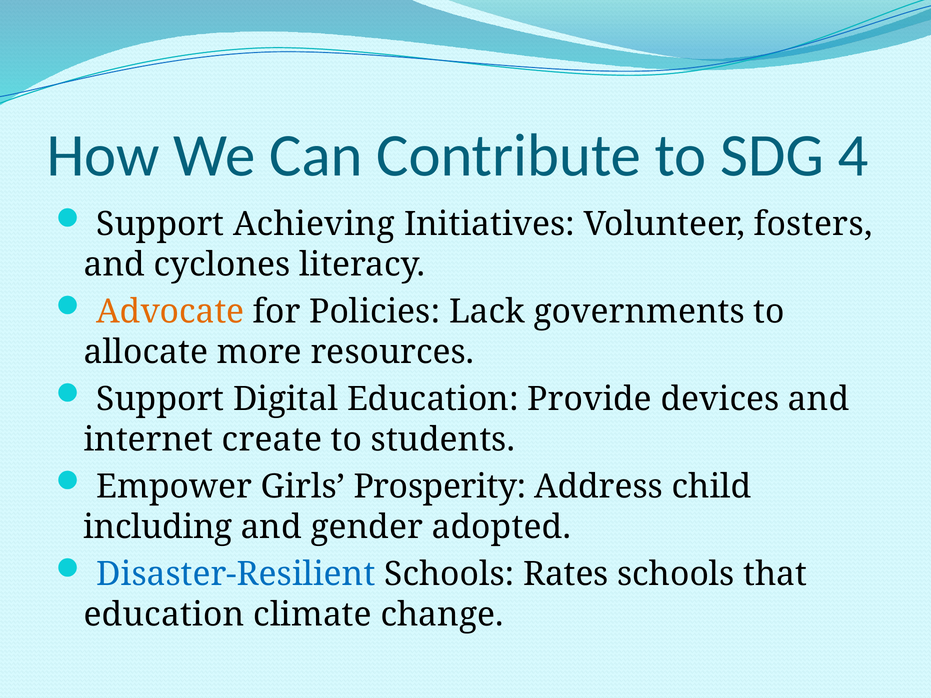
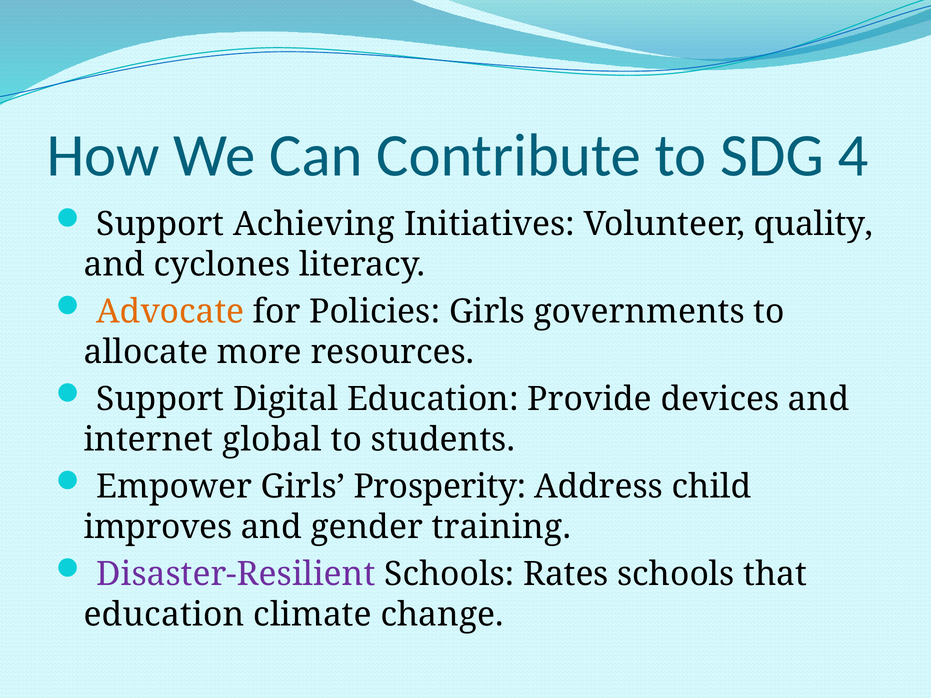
fosters: fosters -> quality
Policies Lack: Lack -> Girls
create: create -> global
including: including -> improves
adopted: adopted -> training
Disaster-Resilient colour: blue -> purple
